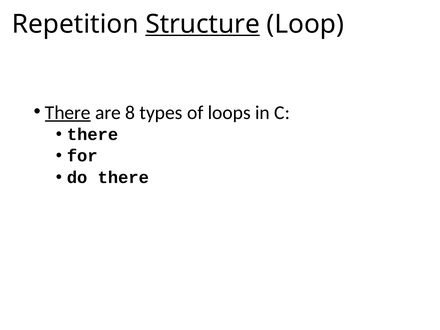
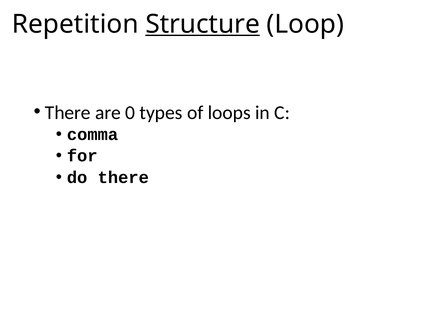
There at (68, 113) underline: present -> none
8: 8 -> 0
there at (93, 134): there -> comma
